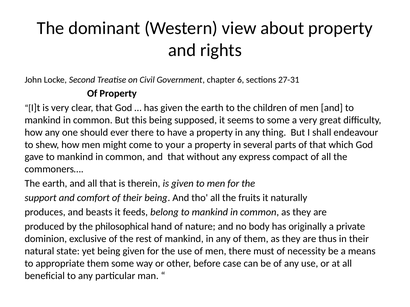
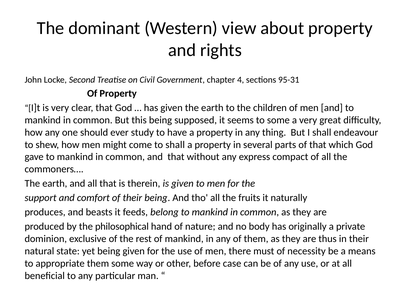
6: 6 -> 4
27-31: 27-31 -> 95-31
ever there: there -> study
to your: your -> shall
